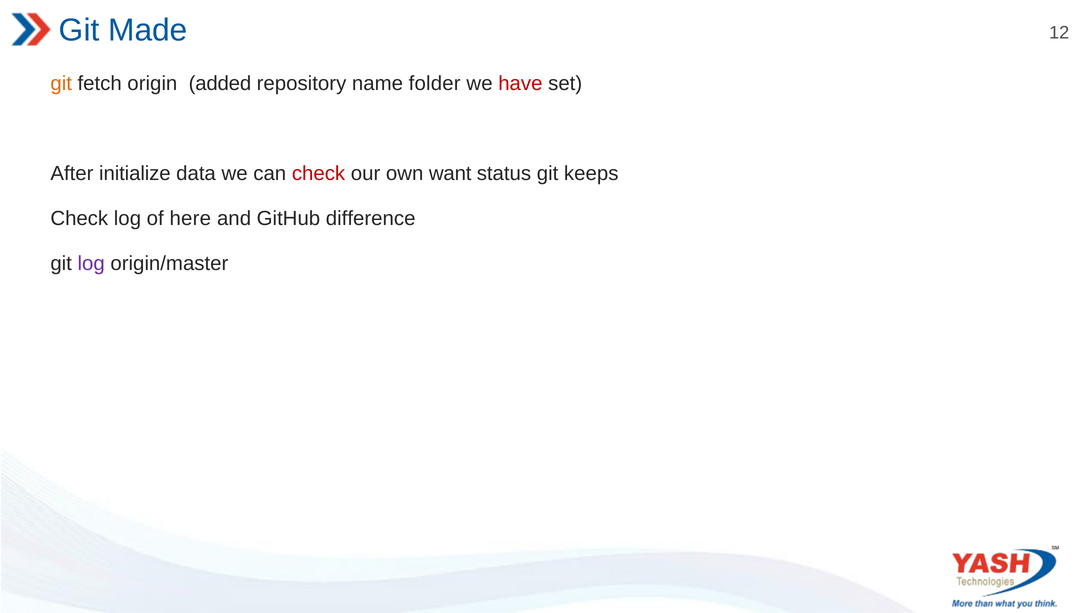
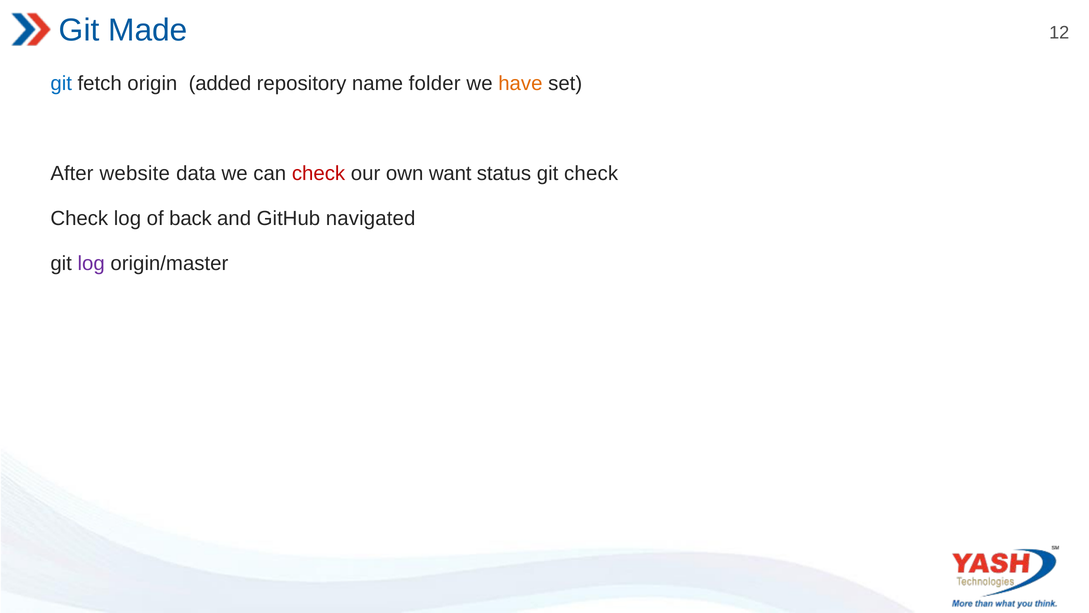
git at (61, 84) colour: orange -> blue
have colour: red -> orange
initialize: initialize -> website
git keeps: keeps -> check
here: here -> back
difference: difference -> navigated
